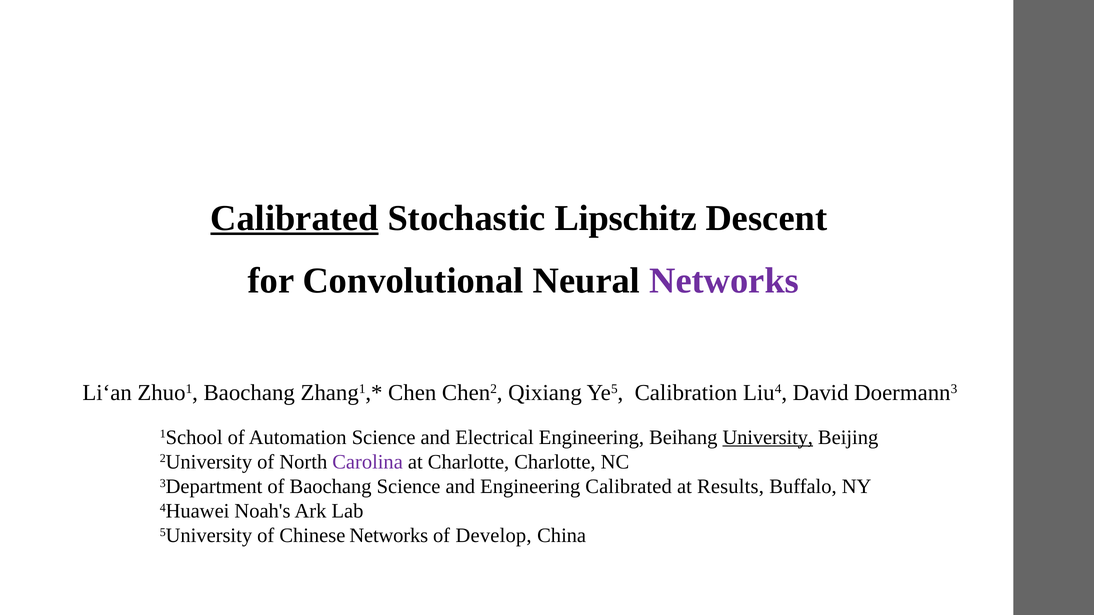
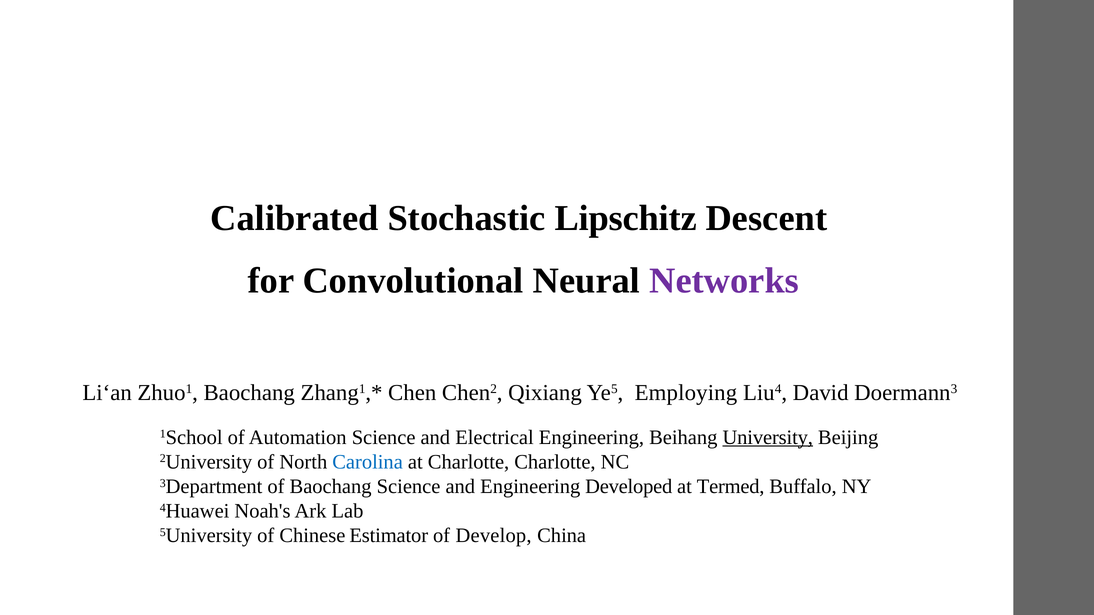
Calibrated at (294, 218) underline: present -> none
Calibration: Calibration -> Employing
Carolina colour: purple -> blue
Engineering Calibrated: Calibrated -> Developed
Results: Results -> Termed
Chinese Networks: Networks -> Estimator
